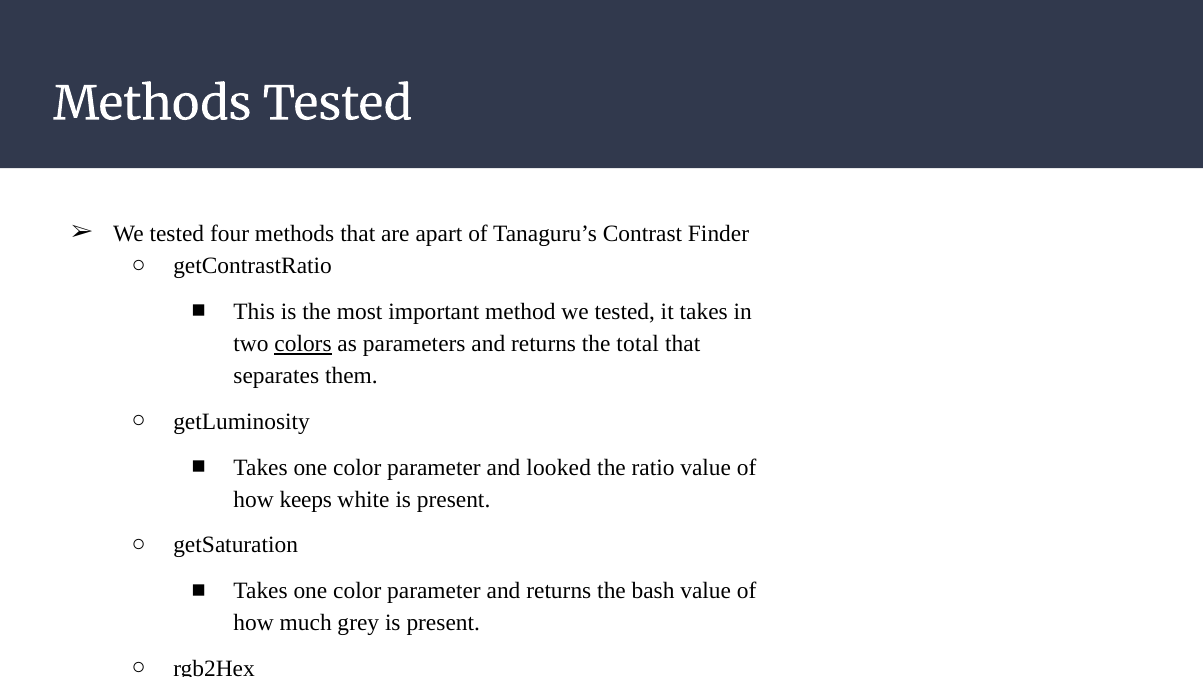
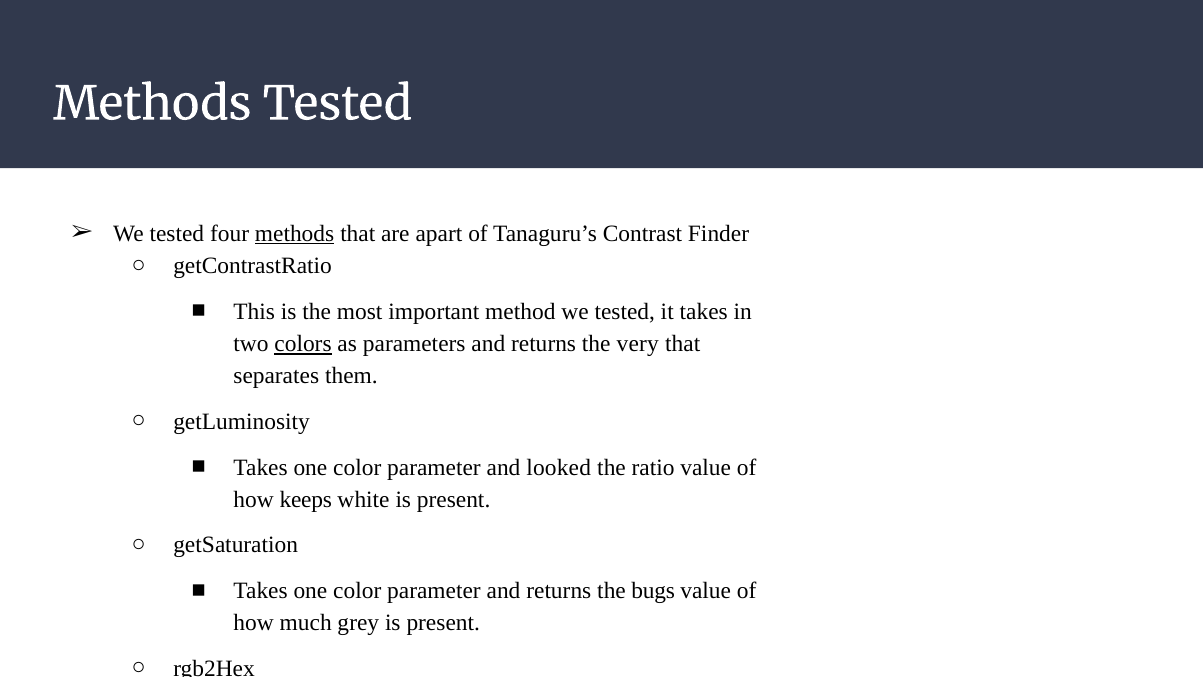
methods at (295, 234) underline: none -> present
total: total -> very
bash: bash -> bugs
